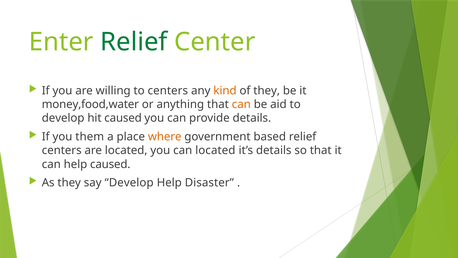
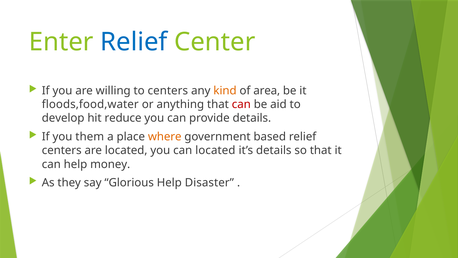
Relief at (134, 42) colour: green -> blue
of they: they -> area
money,food,water: money,food,water -> floods,food,water
can at (241, 104) colour: orange -> red
hit caused: caused -> reduce
help caused: caused -> money
say Develop: Develop -> Glorious
